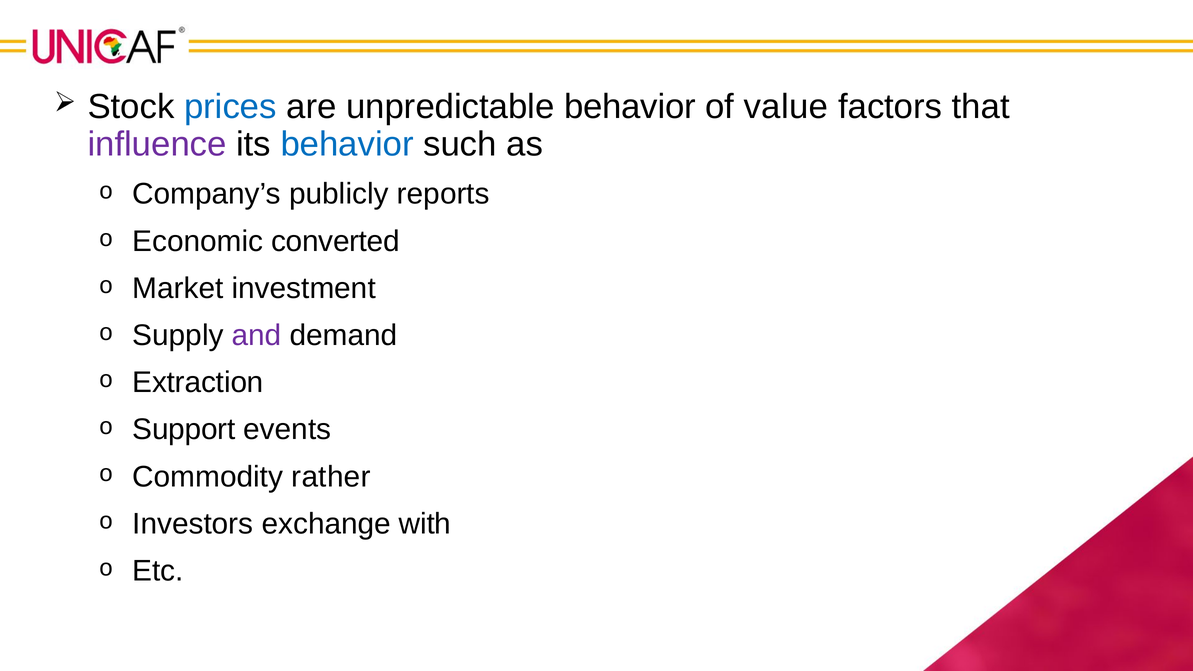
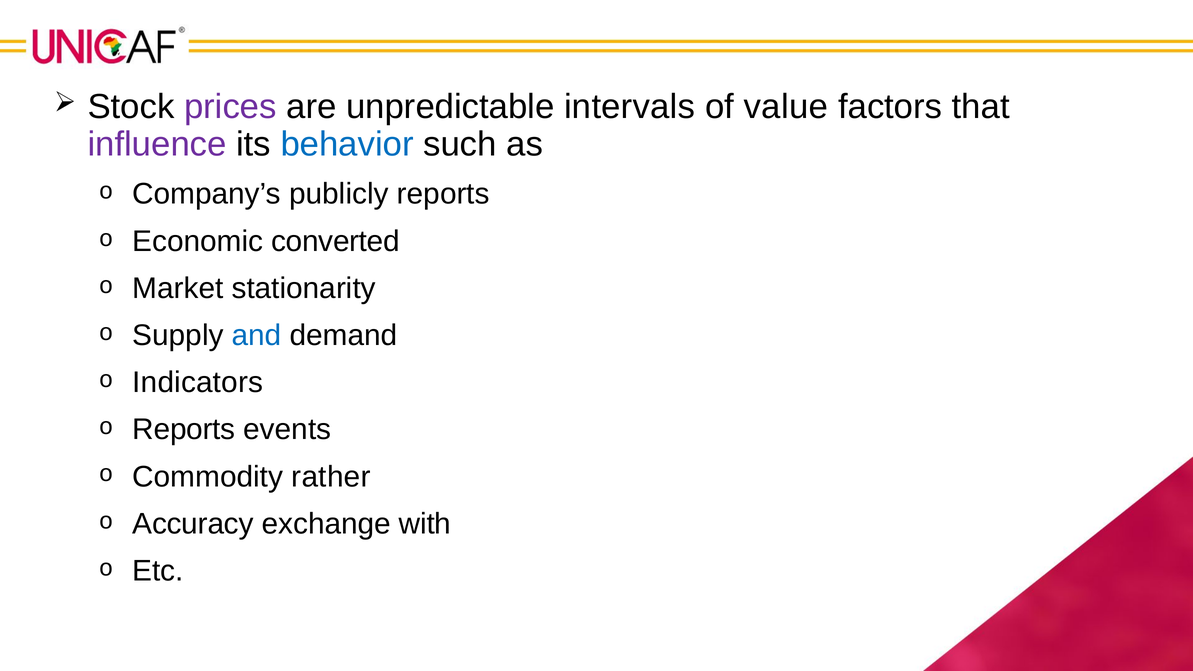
prices colour: blue -> purple
unpredictable behavior: behavior -> intervals
investment: investment -> stationarity
and colour: purple -> blue
Extraction: Extraction -> Indicators
Support at (184, 430): Support -> Reports
Investors: Investors -> Accuracy
